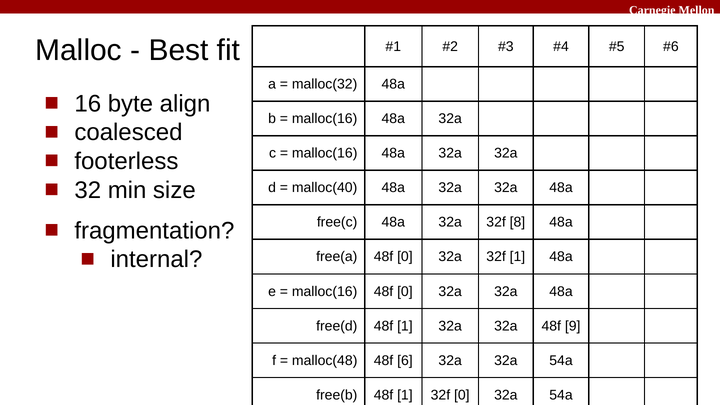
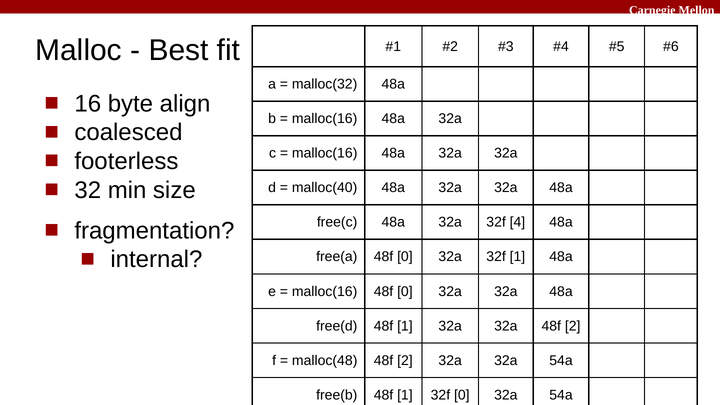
8: 8 -> 4
32a 48f 9: 9 -> 2
malloc(48 48f 6: 6 -> 2
